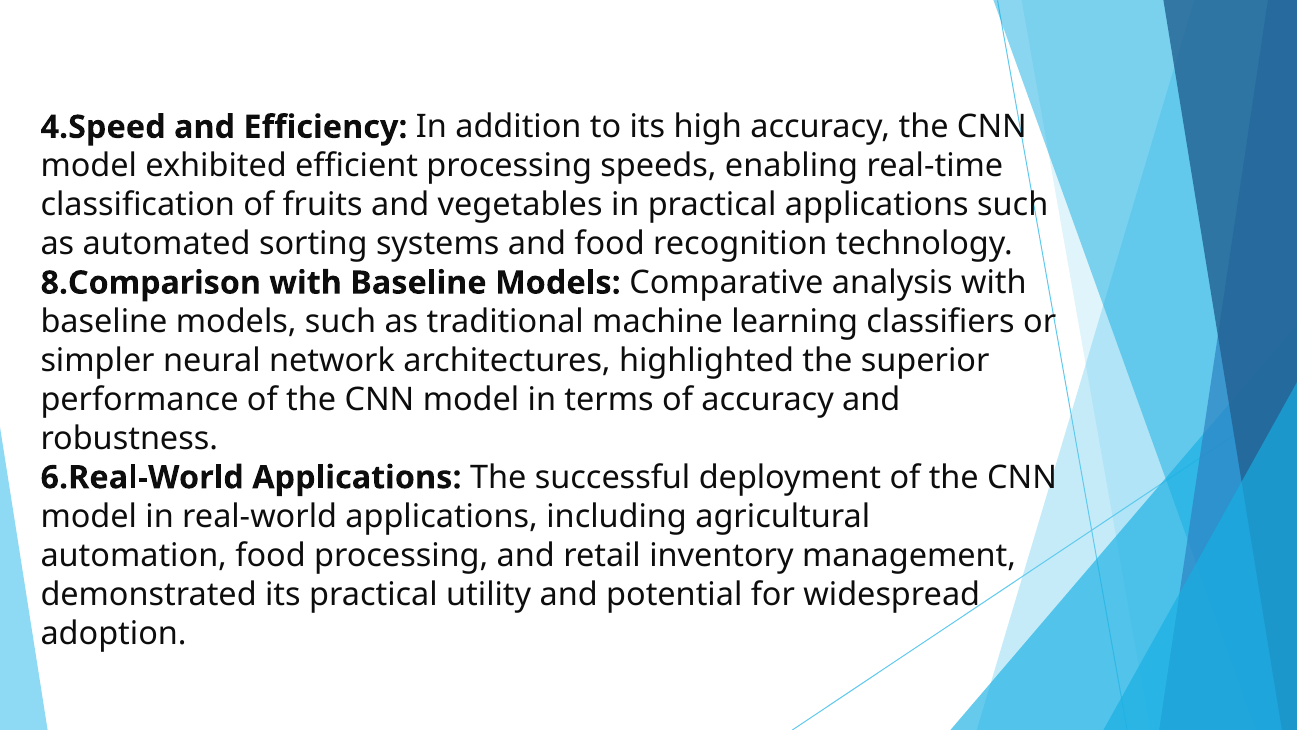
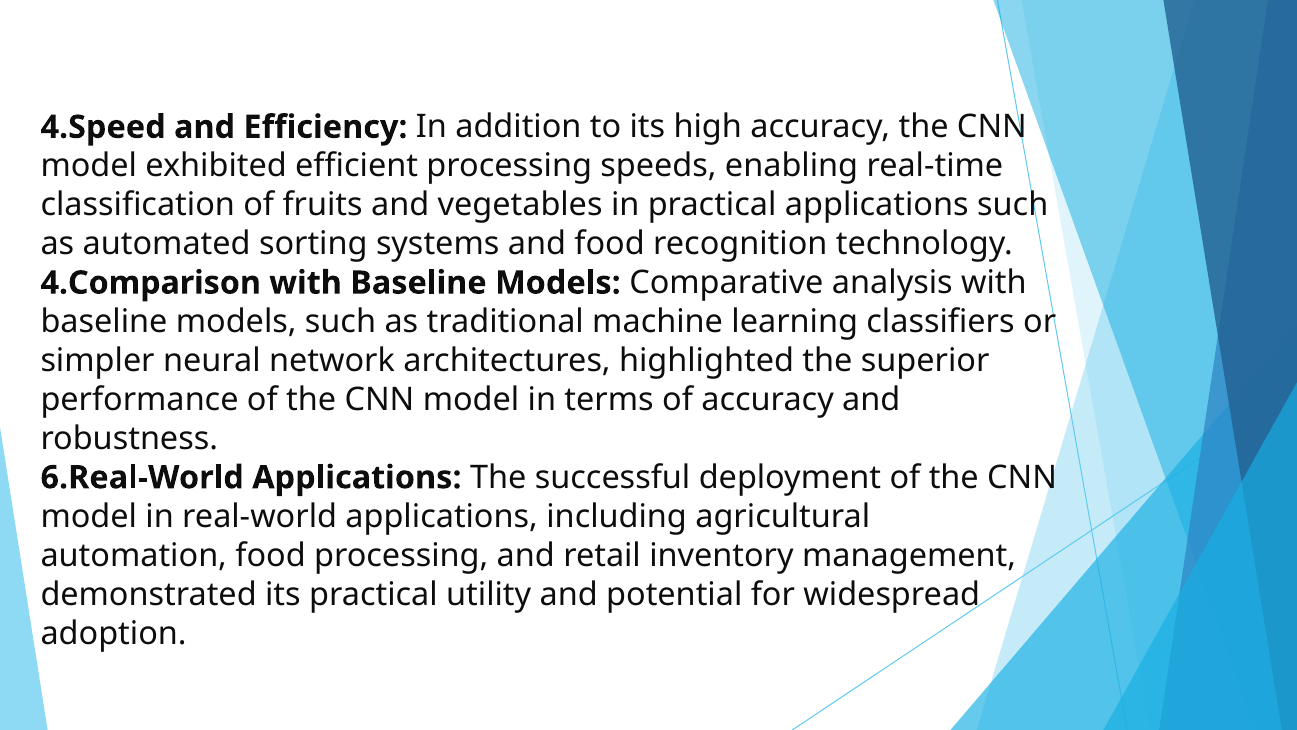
8.Comparison: 8.Comparison -> 4.Comparison
